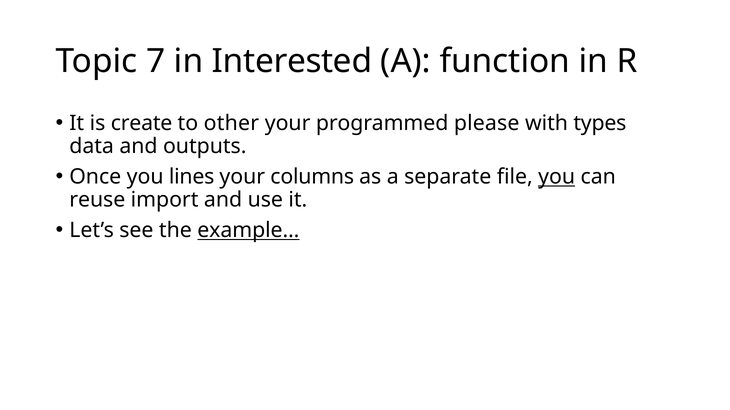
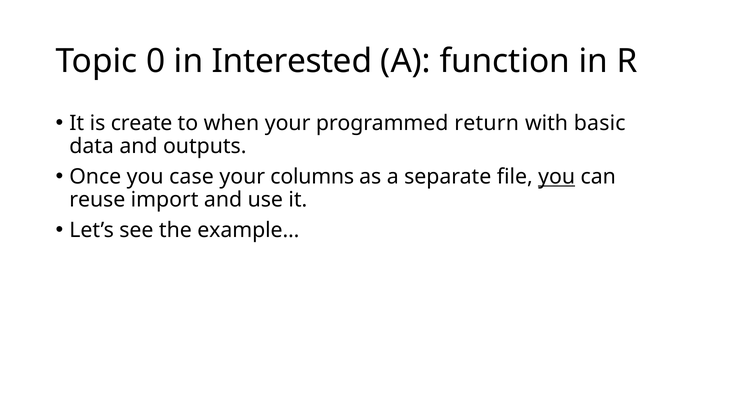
7: 7 -> 0
other: other -> when
please: please -> return
types: types -> basic
lines: lines -> case
example… underline: present -> none
